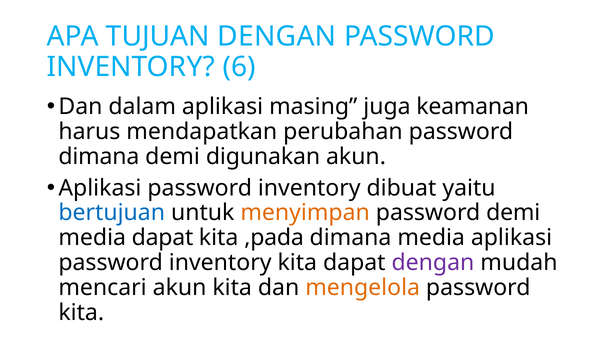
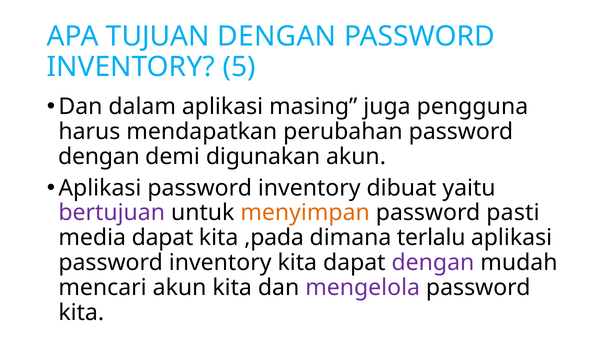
6: 6 -> 5
keamanan: keamanan -> pengguna
dimana at (99, 157): dimana -> dengan
bertujuan colour: blue -> purple
password demi: demi -> pasti
dimana media: media -> terlalu
mengelola colour: orange -> purple
